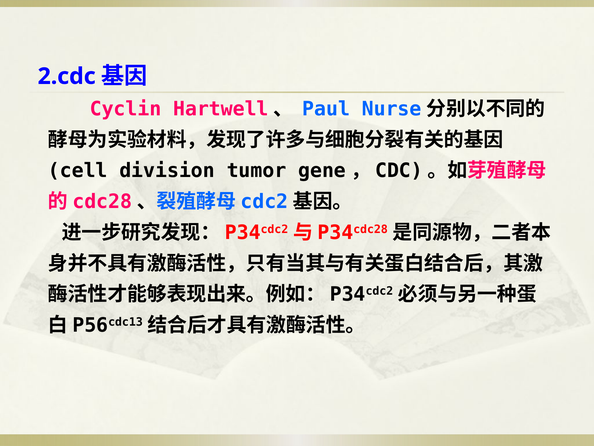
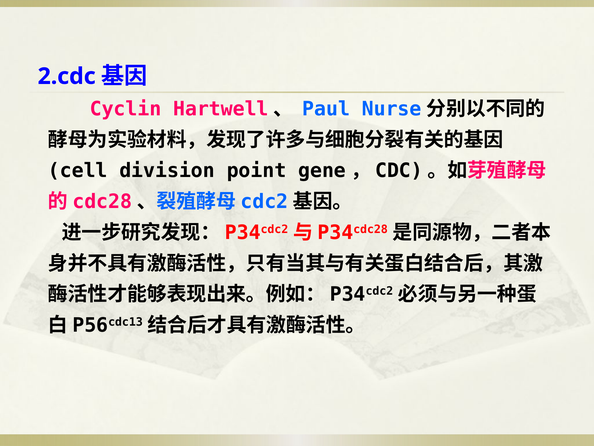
tumor: tumor -> point
